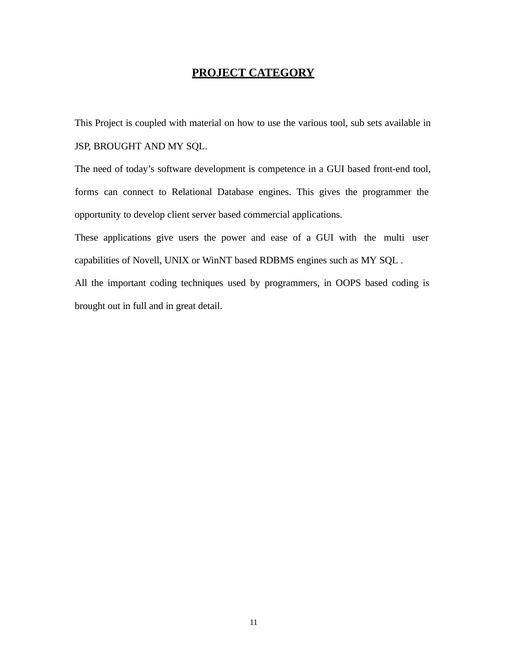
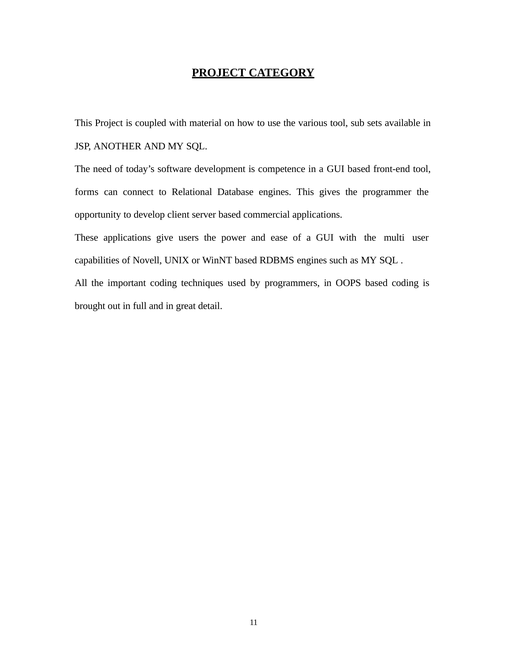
JSP BROUGHT: BROUGHT -> ANOTHER
